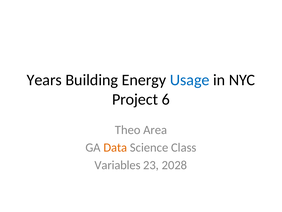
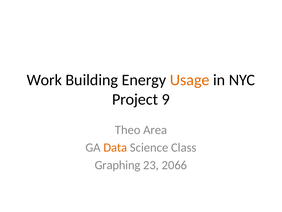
Years: Years -> Work
Usage colour: blue -> orange
6: 6 -> 9
Variables: Variables -> Graphing
2028: 2028 -> 2066
